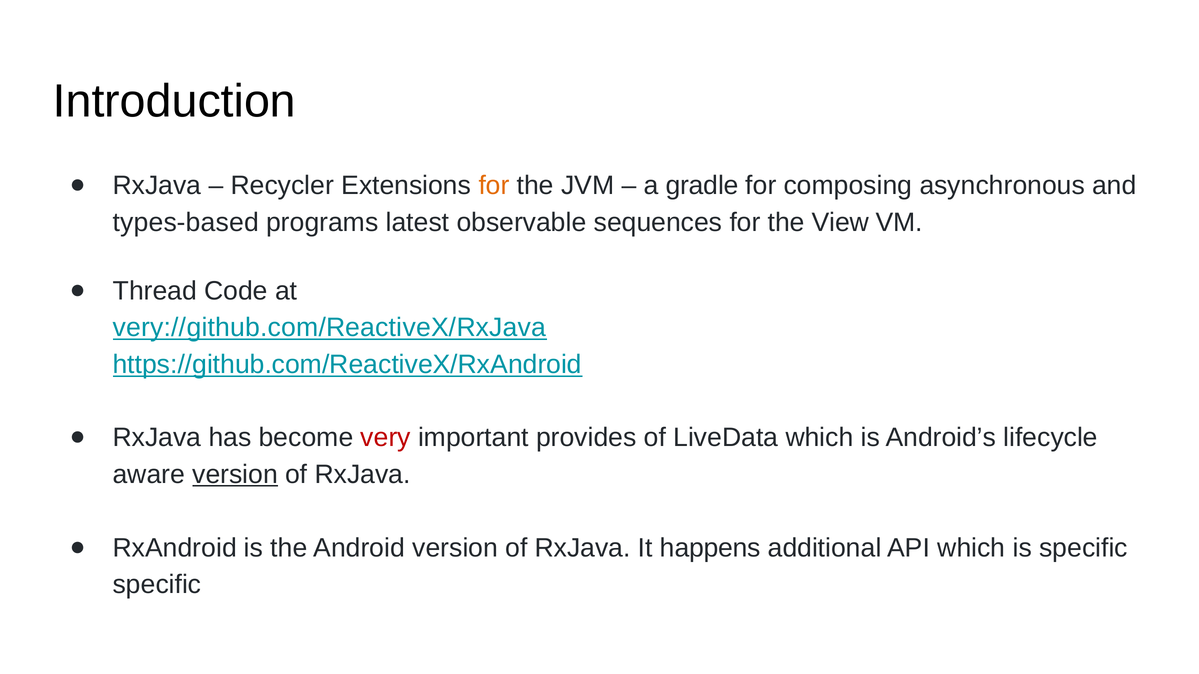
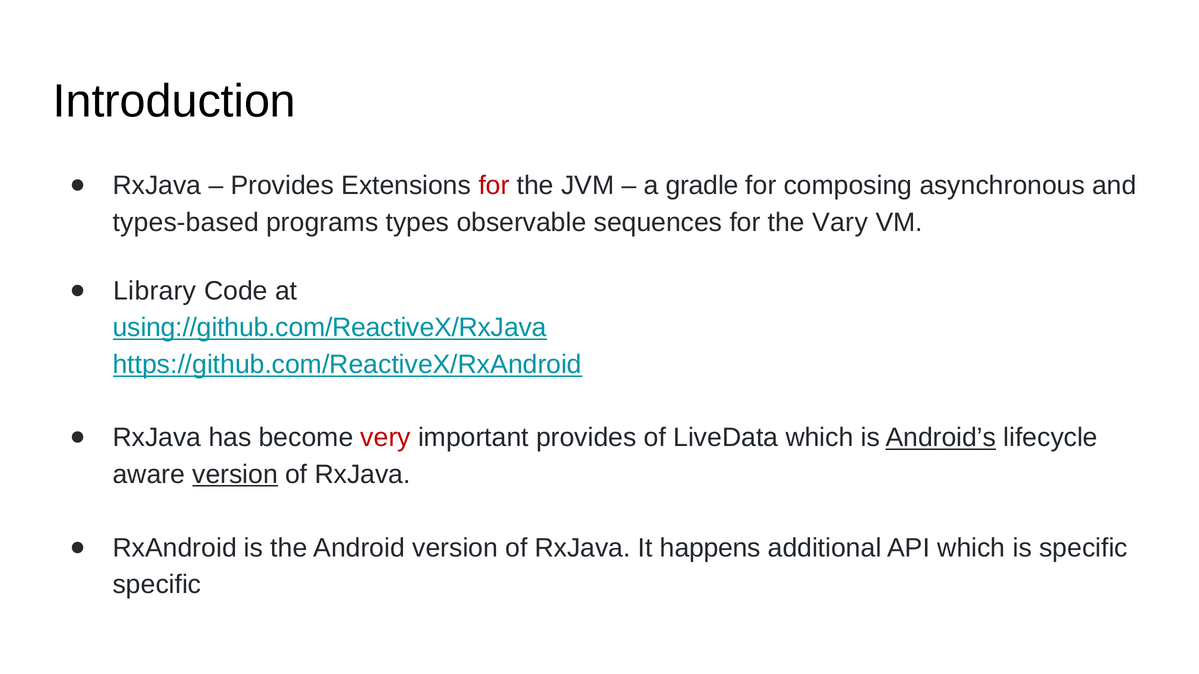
Recycler at (282, 186): Recycler -> Provides
for at (494, 186) colour: orange -> red
latest: latest -> types
View: View -> Vary
Thread: Thread -> Library
very://github.com/ReactiveX/RxJava: very://github.com/ReactiveX/RxJava -> using://github.com/ReactiveX/RxJava
Android’s underline: none -> present
